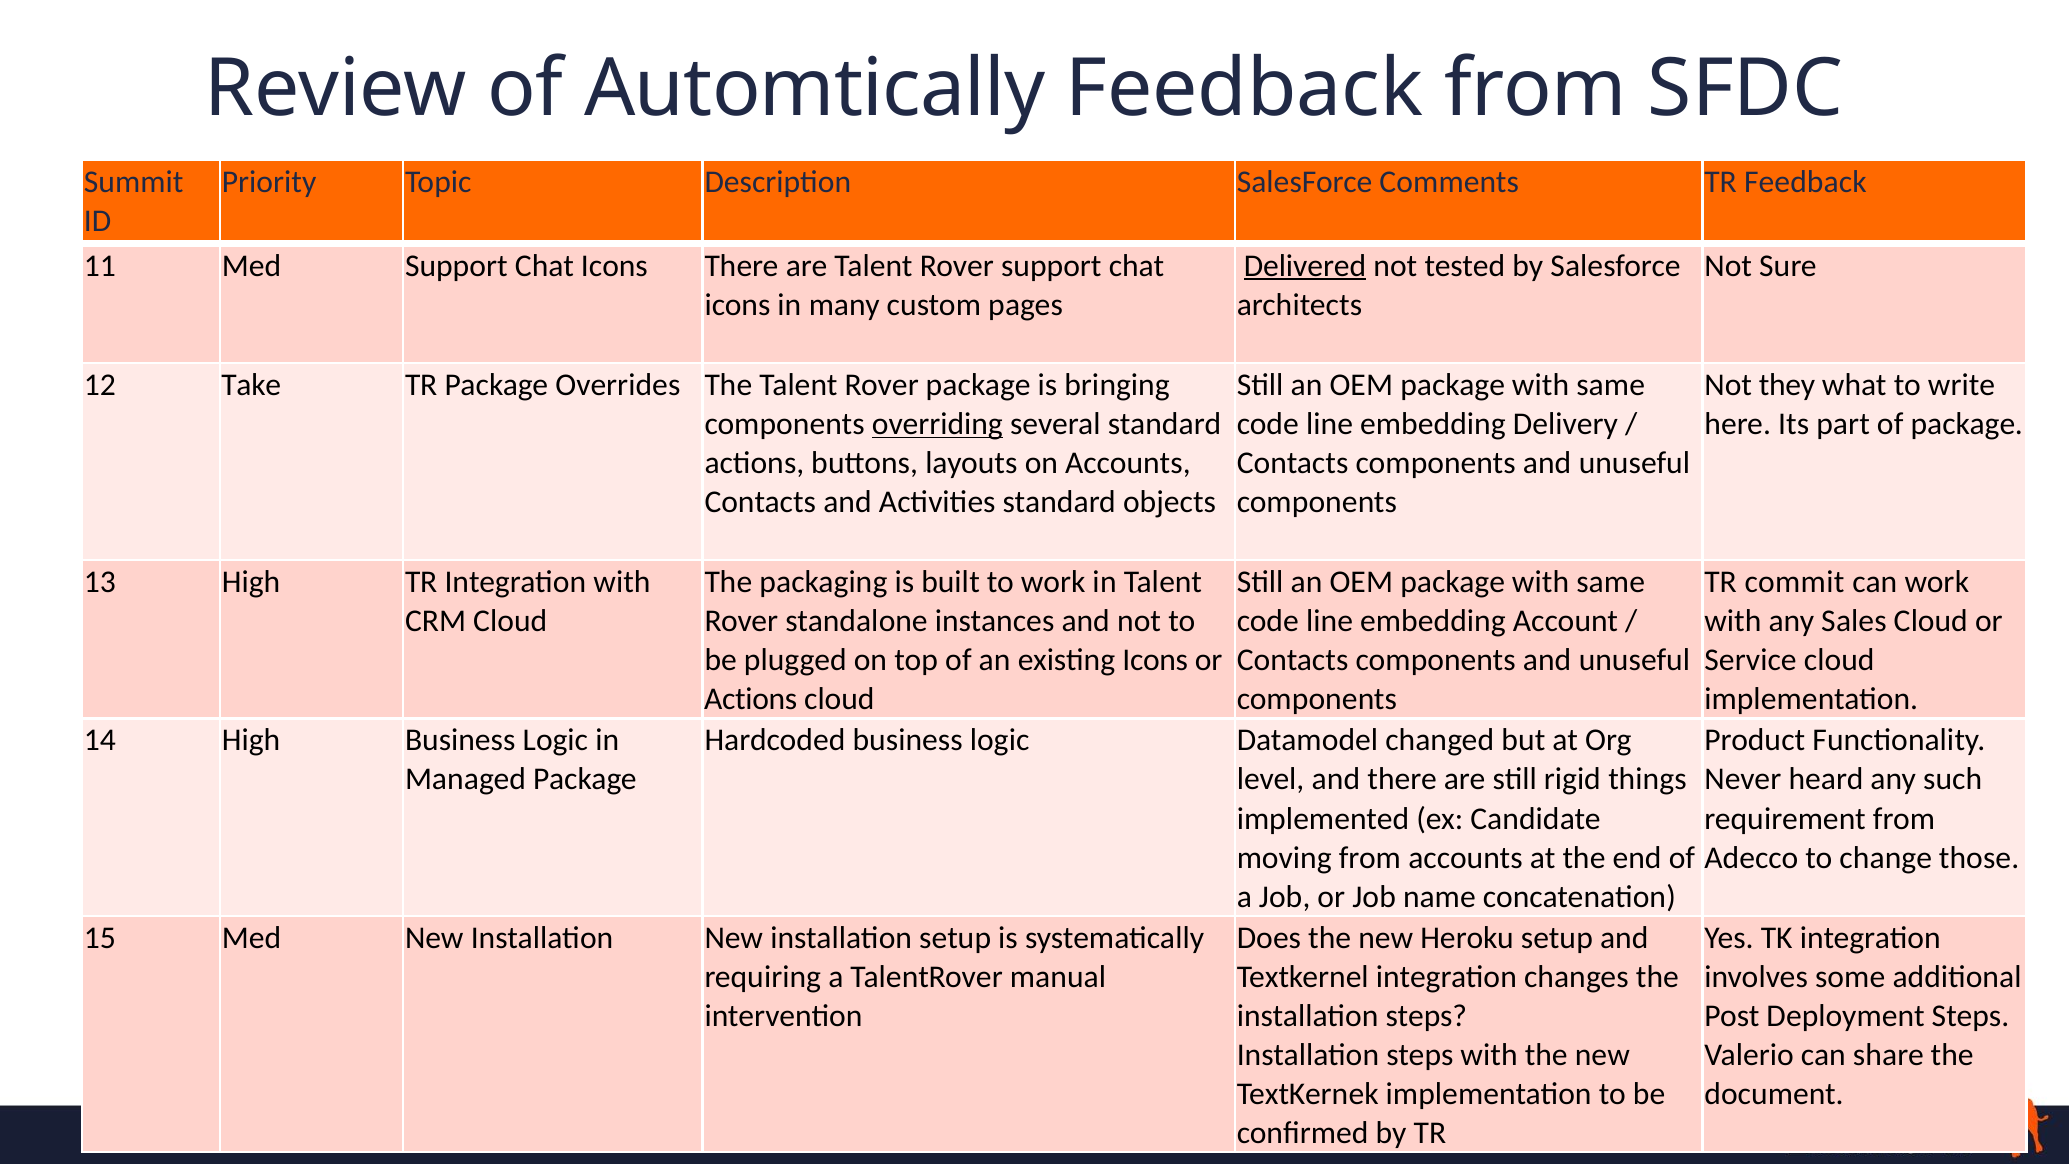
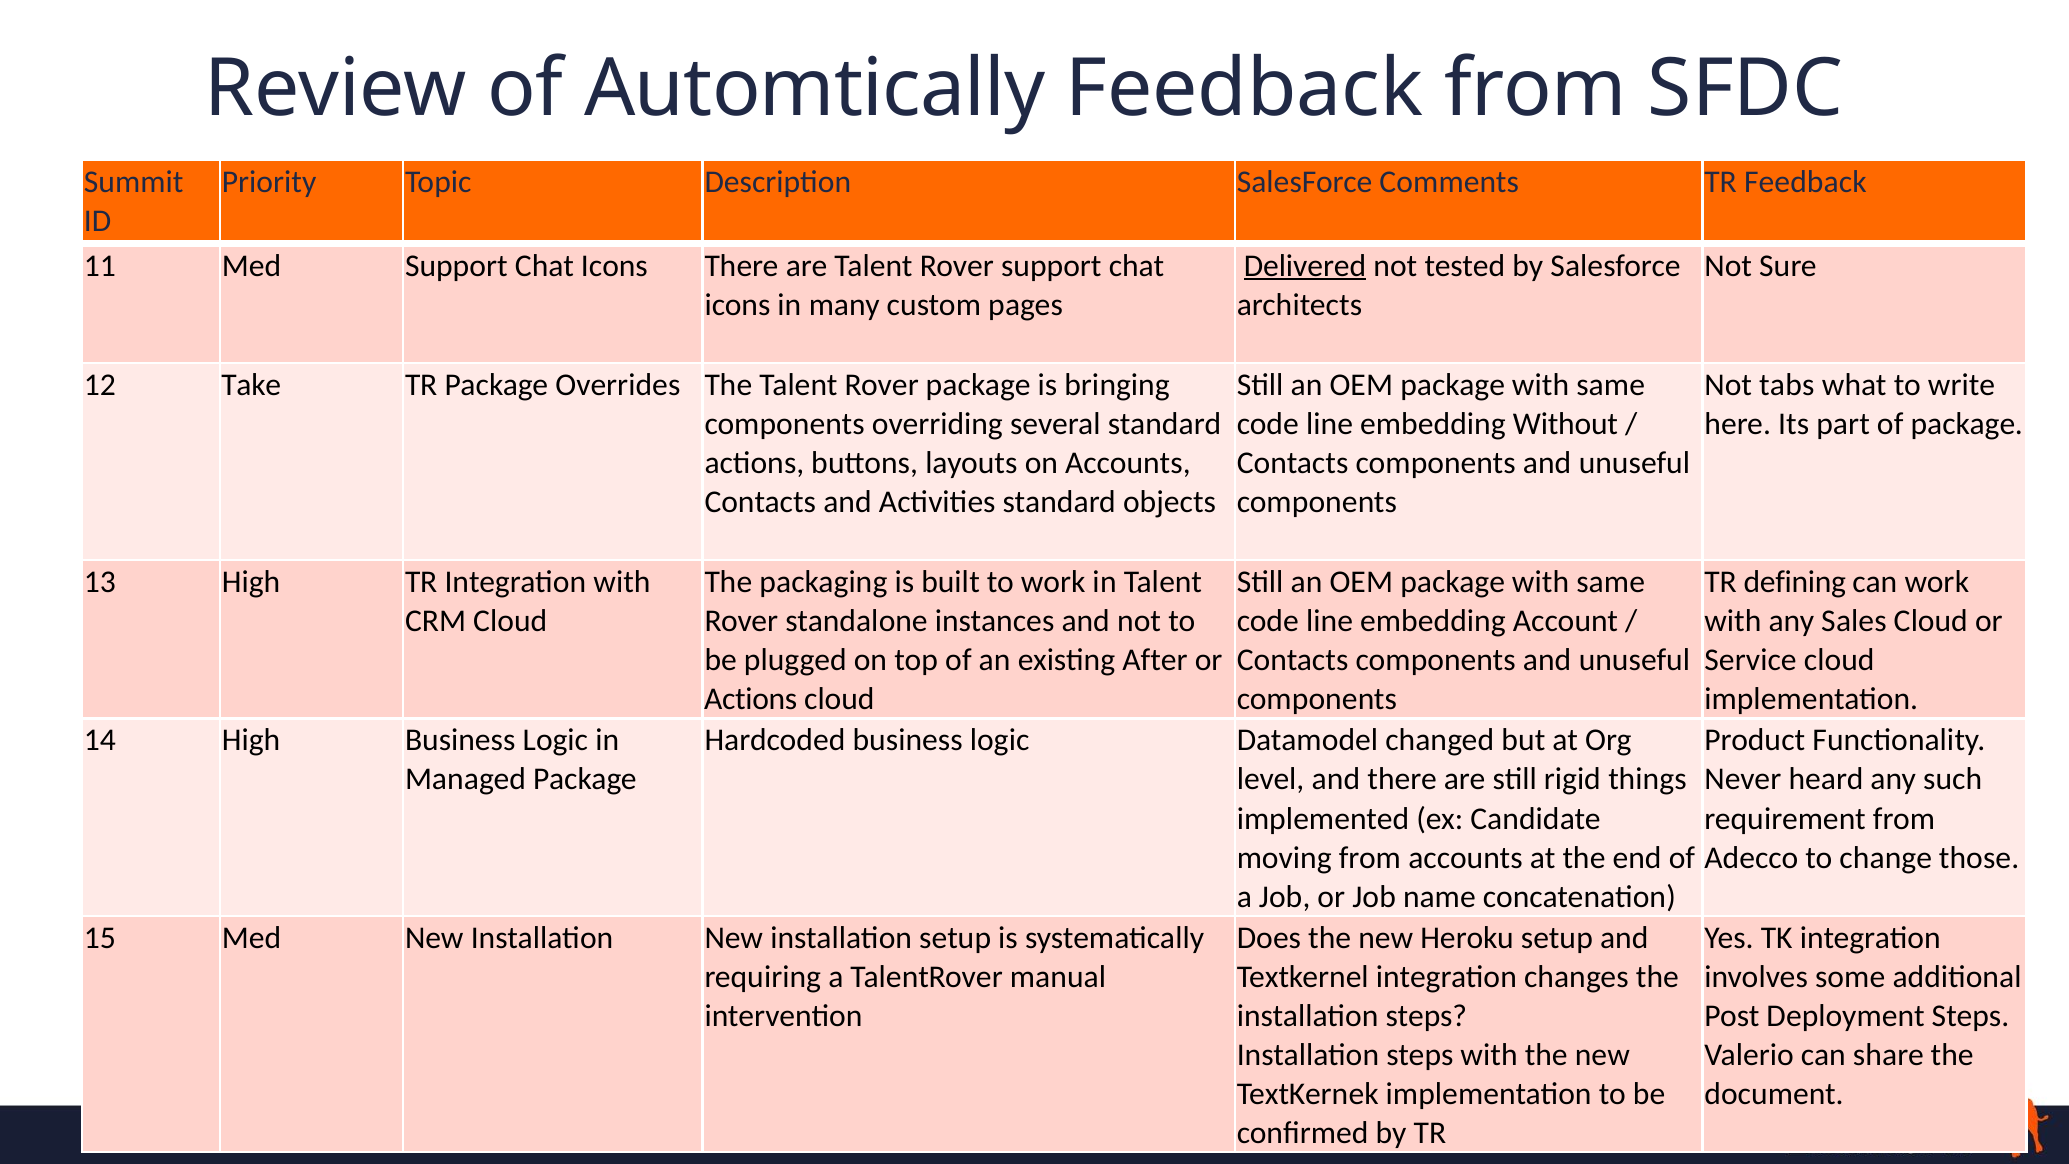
they: they -> tabs
overriding underline: present -> none
Delivery: Delivery -> Without
commit: commit -> defining
existing Icons: Icons -> After
